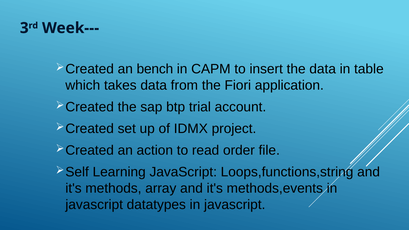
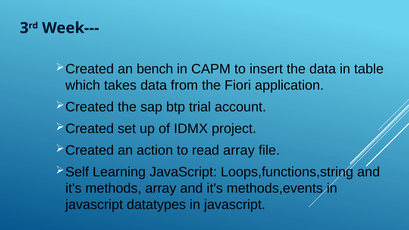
read order: order -> array
